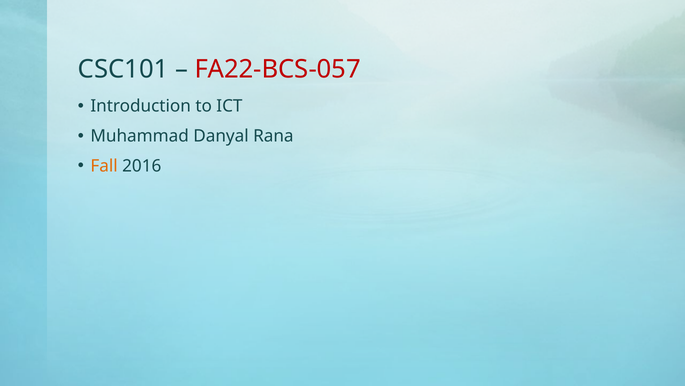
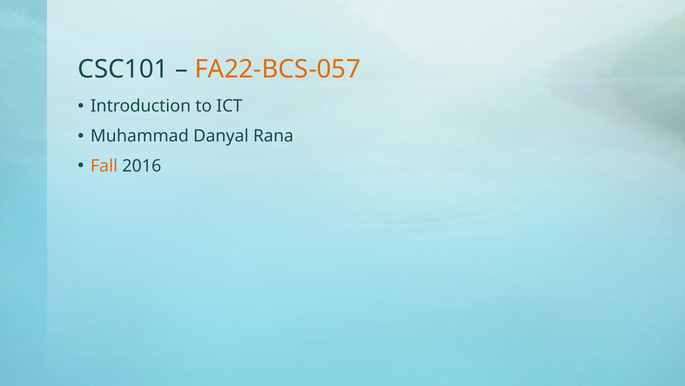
FA22-BCS-057 colour: red -> orange
